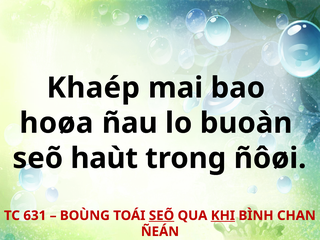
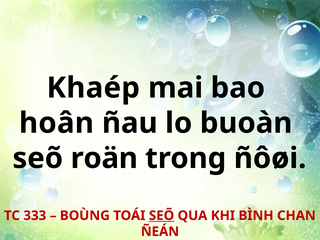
hoøa: hoøa -> hoân
haùt: haùt -> roän
631: 631 -> 333
KHI underline: present -> none
